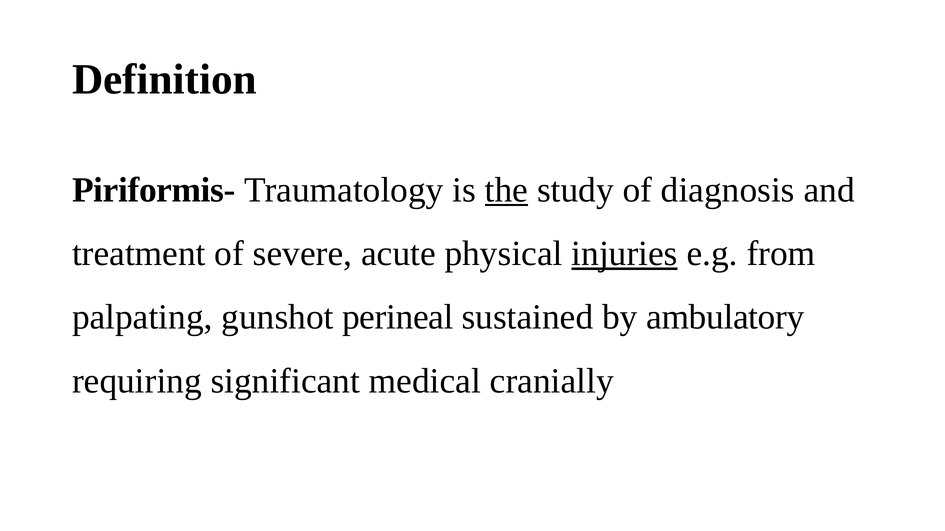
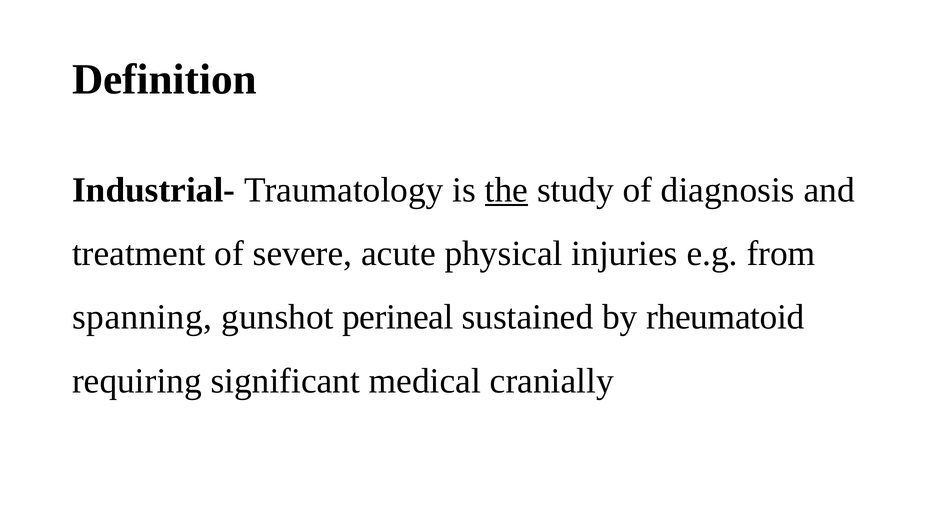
Piriformis-: Piriformis- -> Industrial-
injuries underline: present -> none
palpating: palpating -> spanning
ambulatory: ambulatory -> rheumatoid
